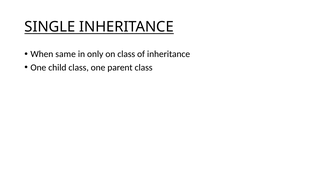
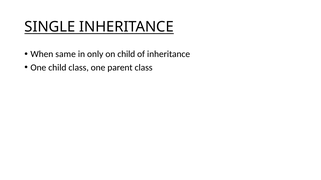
on class: class -> child
